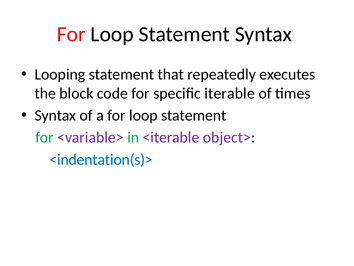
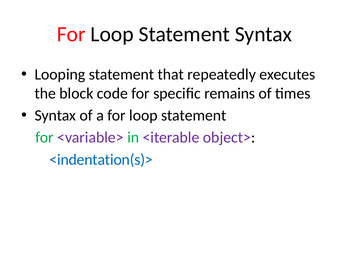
iterable: iterable -> remains
